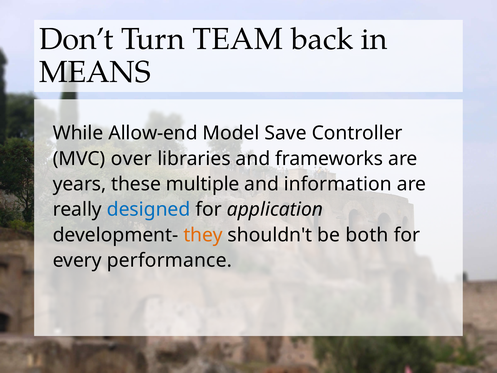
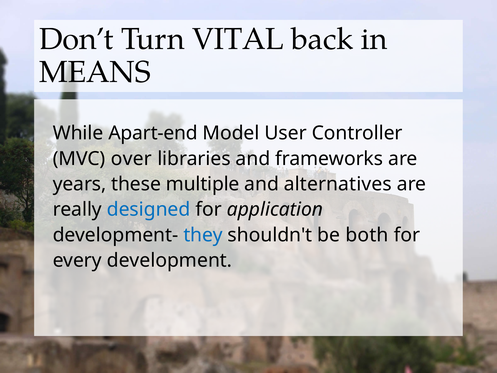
TEAM: TEAM -> VITAL
Allow-end: Allow-end -> Apart-end
Save: Save -> User
information: information -> alternatives
they colour: orange -> blue
performance: performance -> development
